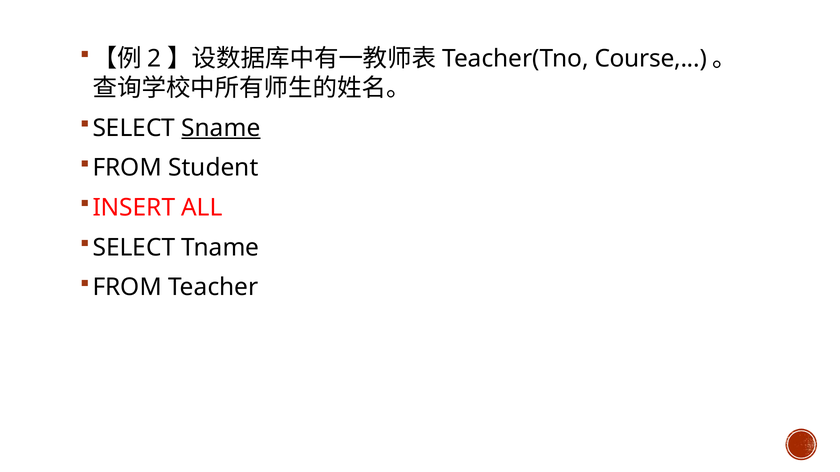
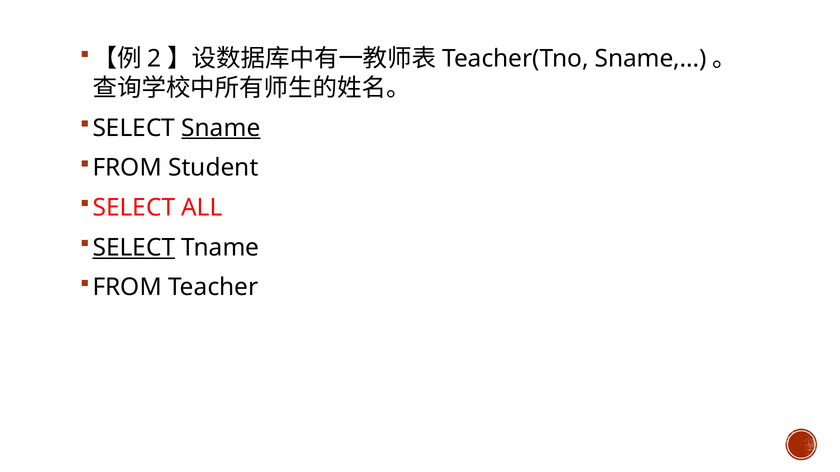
Course at (651, 59): Course -> Sname
INSERT at (134, 208): INSERT -> SELECT
SELECT at (134, 248) underline: none -> present
